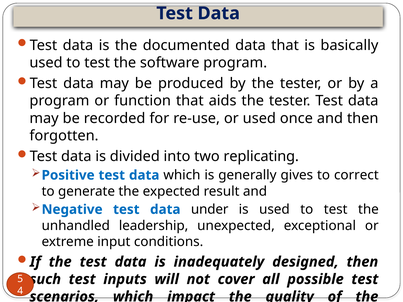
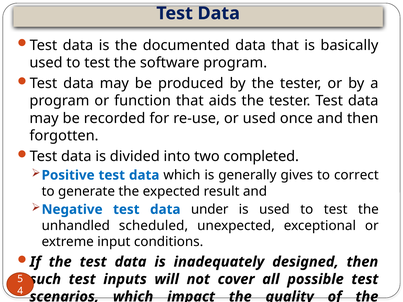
replicating: replicating -> completed
leadership: leadership -> scheduled
